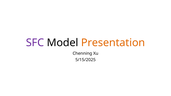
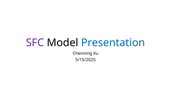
Presentation colour: orange -> blue
